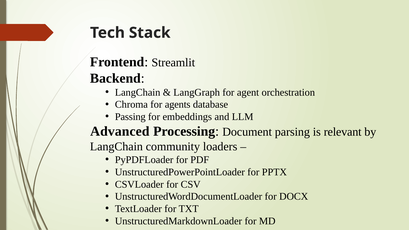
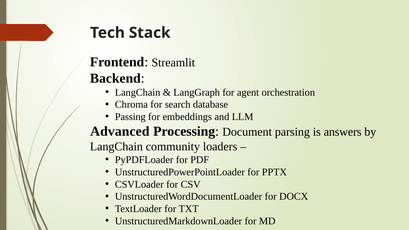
agents: agents -> search
relevant: relevant -> answers
